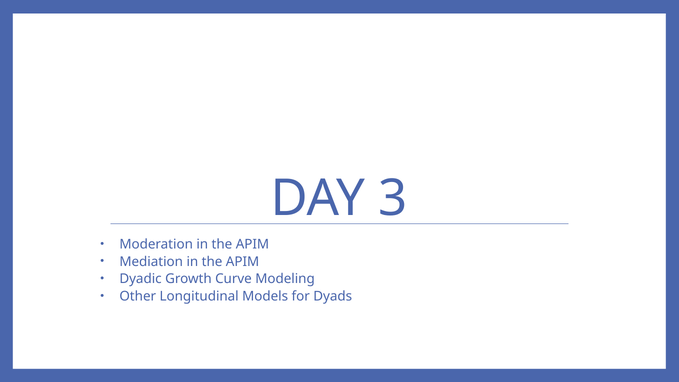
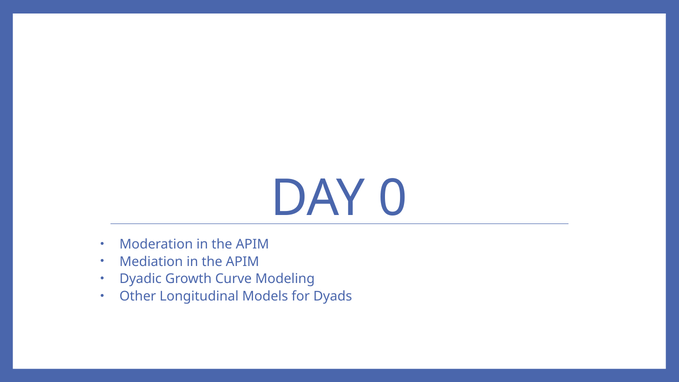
3: 3 -> 0
